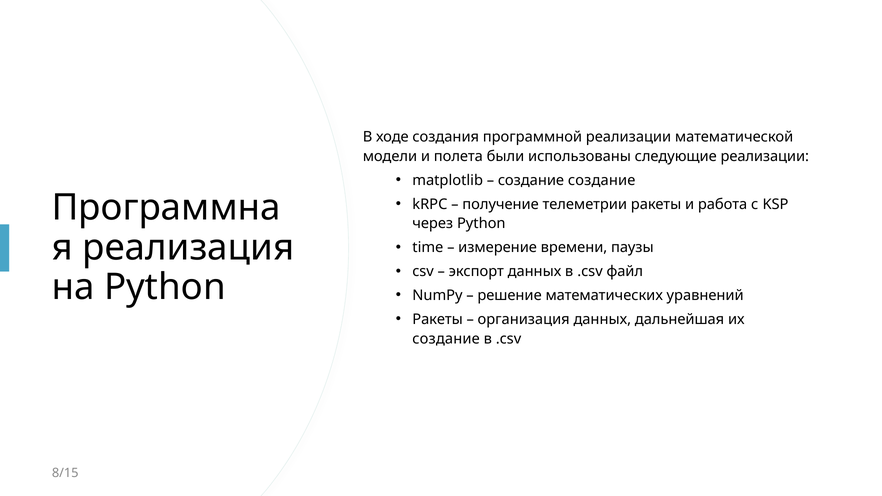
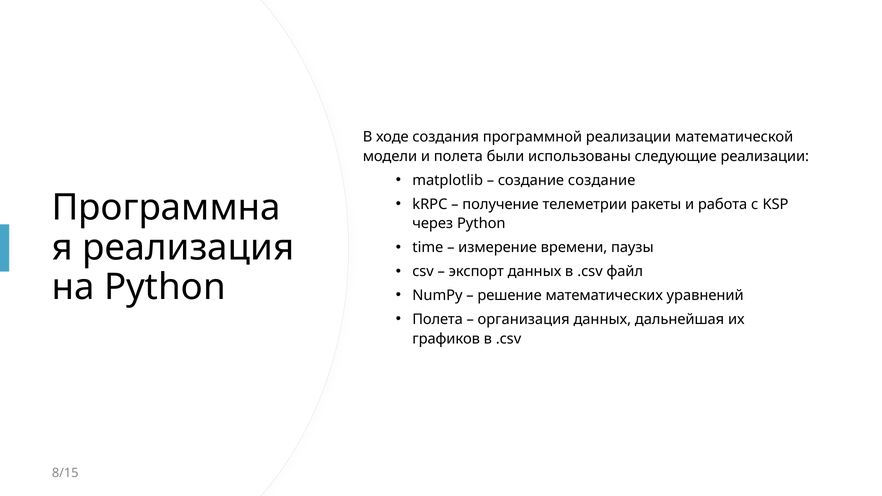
Ракеты at (438, 319): Ракеты -> Полета
создание at (446, 339): создание -> графиков
